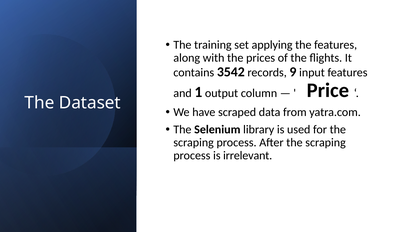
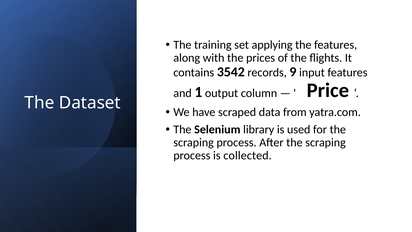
irrelevant: irrelevant -> collected
